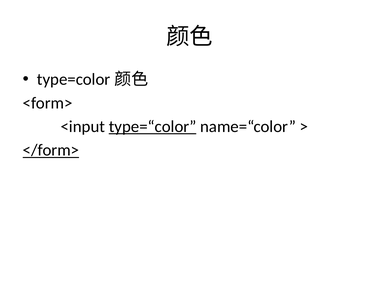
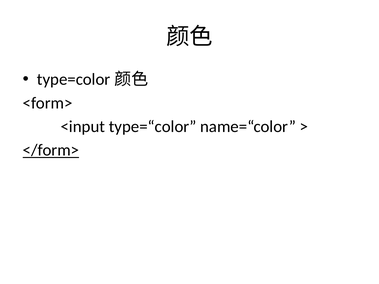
type=“color underline: present -> none
